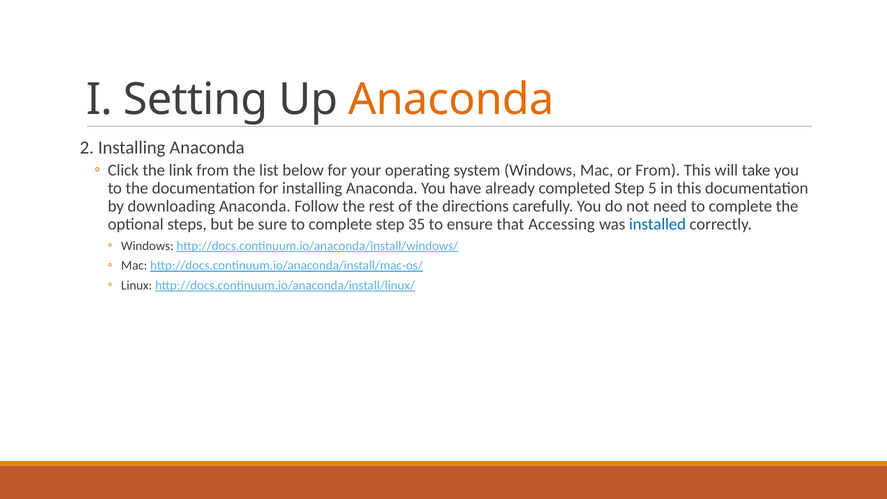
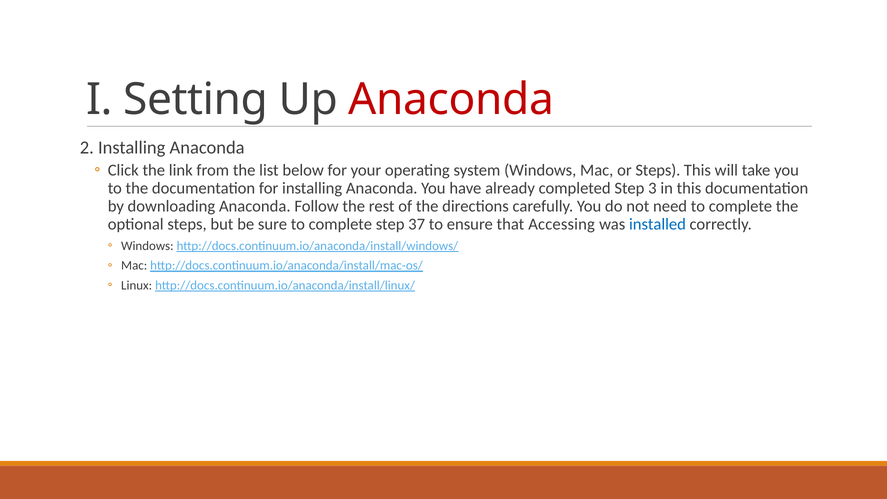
Anaconda at (451, 99) colour: orange -> red
or From: From -> Steps
5: 5 -> 3
35: 35 -> 37
